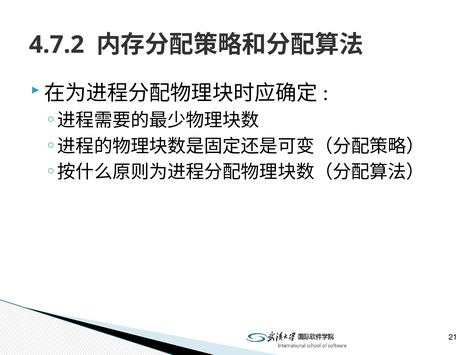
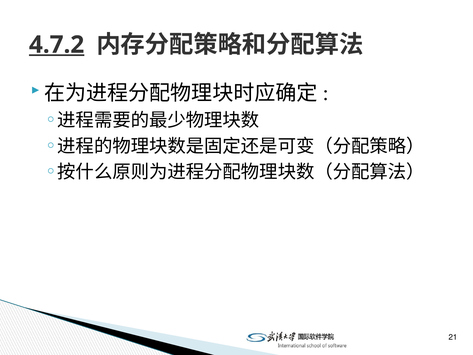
4.7.2 underline: none -> present
